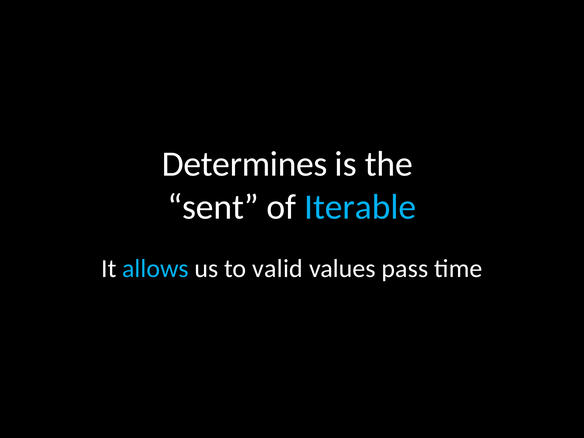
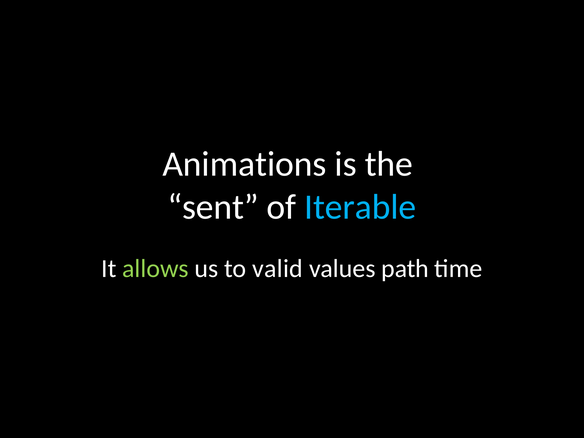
Determines: Determines -> Animations
allows colour: light blue -> light green
pass: pass -> path
